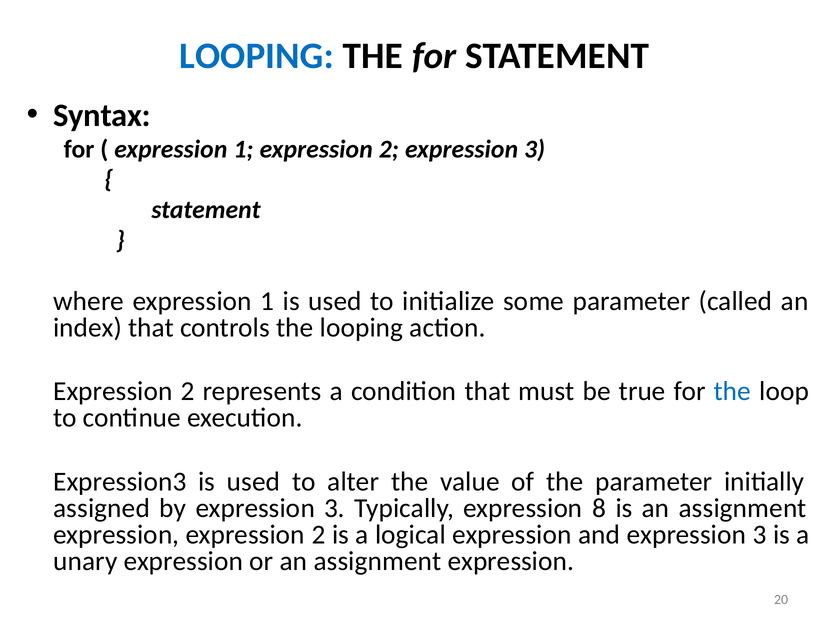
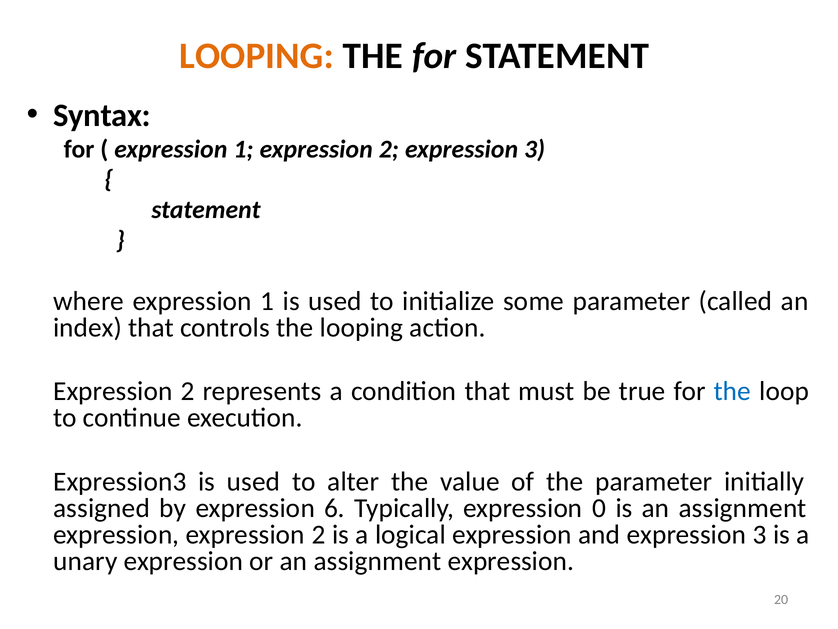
LOOPING at (257, 56) colour: blue -> orange
by expression 3: 3 -> 6
8: 8 -> 0
